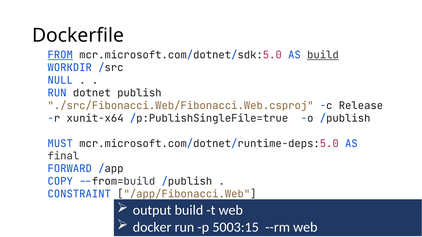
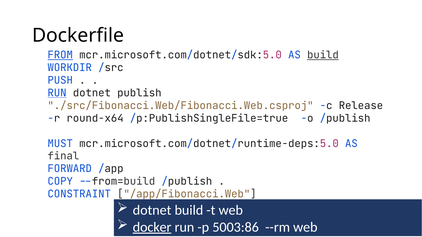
NULL: NULL -> PUSH
RUN at (57, 93) underline: none -> present
xunit-x64: xunit-x64 -> round-x64
output at (152, 211): output -> dotnet
docker underline: none -> present
5003:15: 5003:15 -> 5003:86
